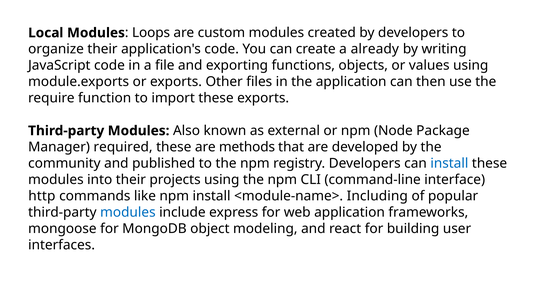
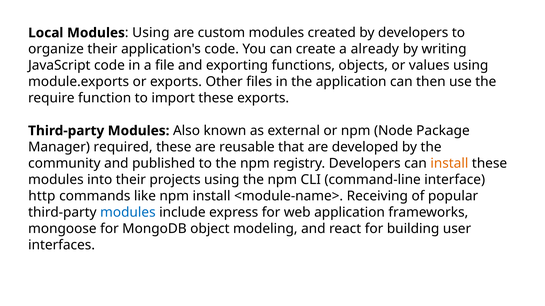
Loops at (151, 33): Loops -> Using
methods: methods -> reusable
install at (449, 164) colour: blue -> orange
Including: Including -> Receiving
